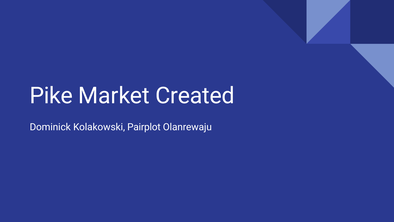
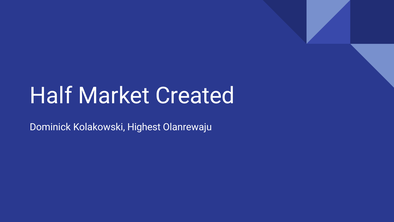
Pike: Pike -> Half
Pairplot: Pairplot -> Highest
